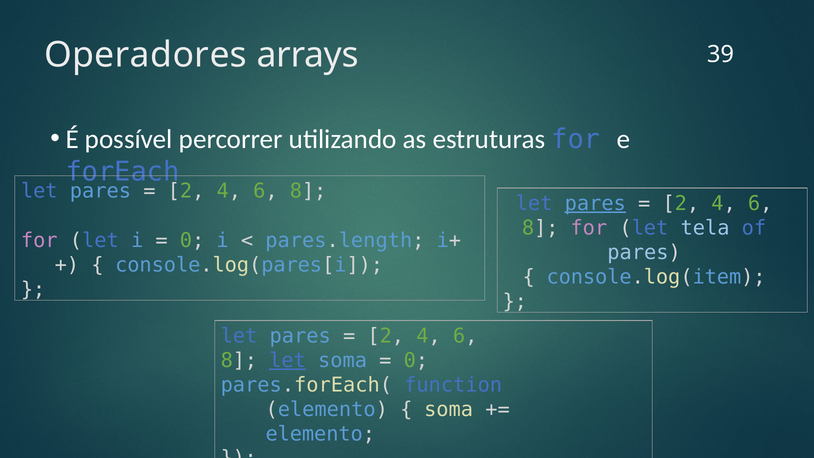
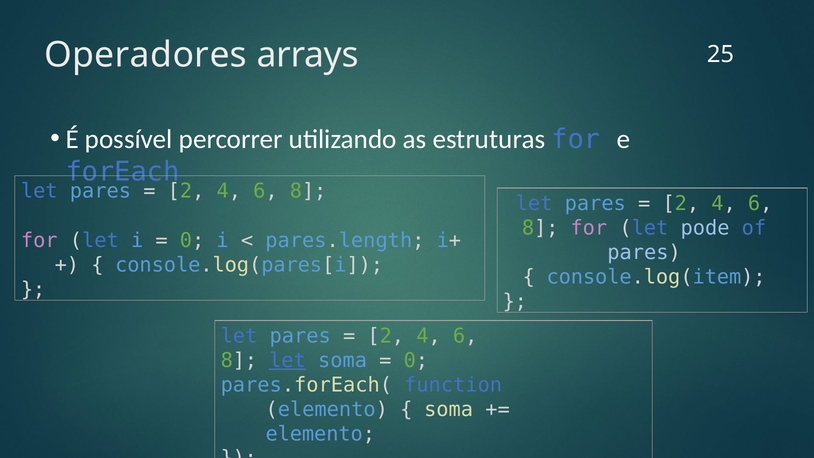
39: 39 -> 25
pares at (595, 204) underline: present -> none
tela: tela -> pode
